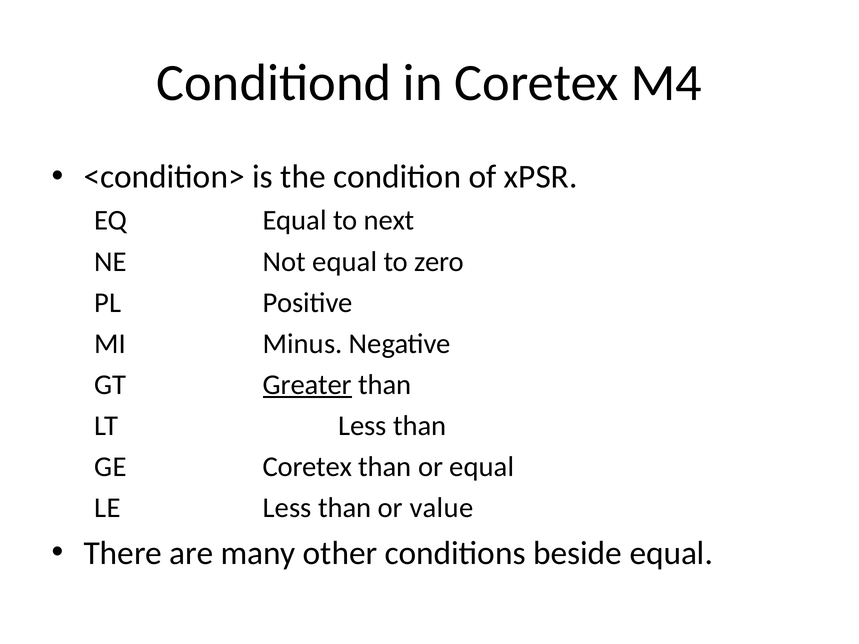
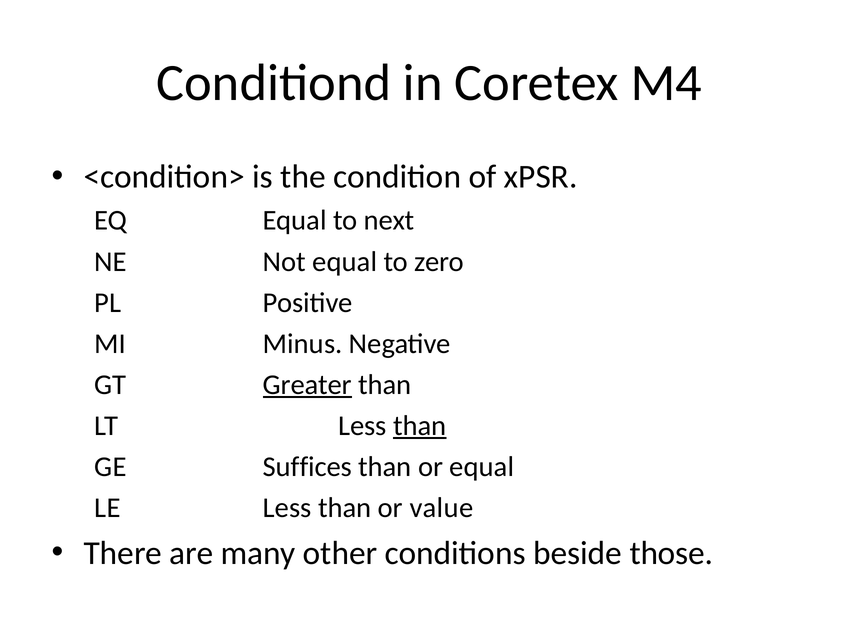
than at (420, 426) underline: none -> present
GE Coretex: Coretex -> Suffices
beside equal: equal -> those
